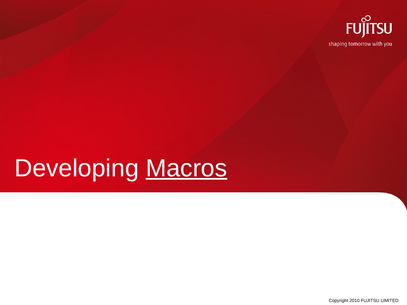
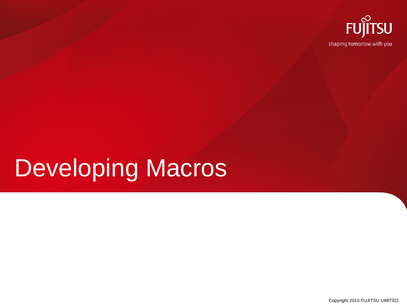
Macros underline: present -> none
